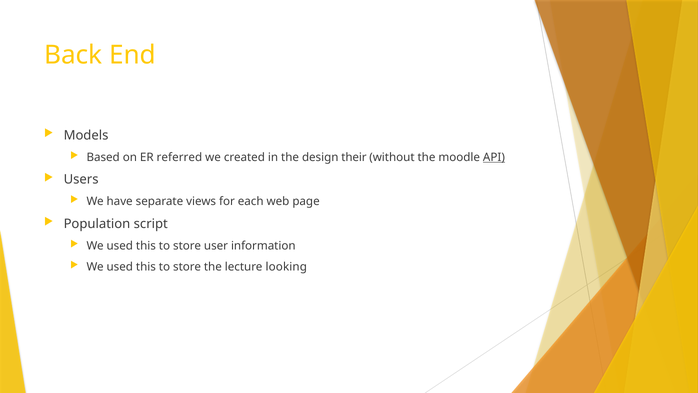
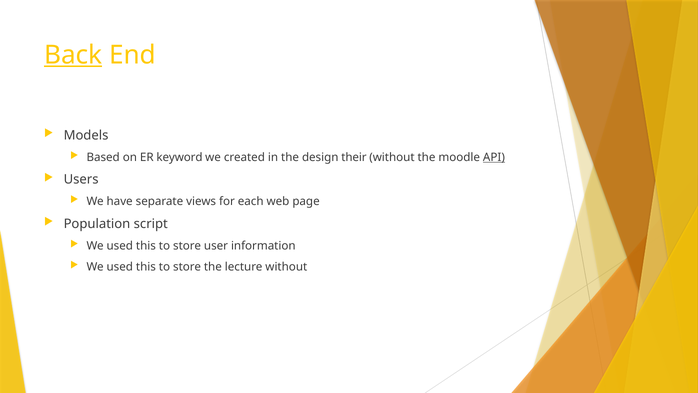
Back underline: none -> present
referred: referred -> keyword
lecture looking: looking -> without
